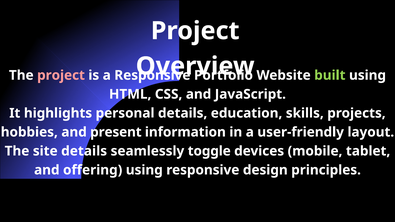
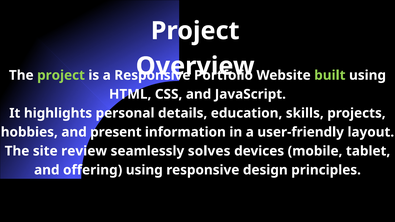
project at (61, 75) colour: pink -> light green
site details: details -> review
toggle: toggle -> solves
